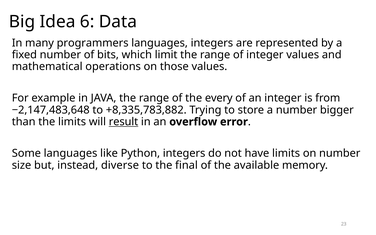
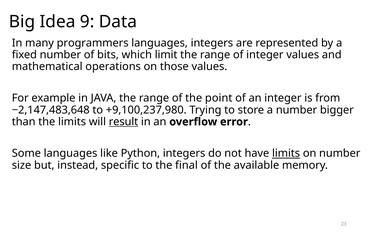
6: 6 -> 9
every: every -> point
+8,335,783,882: +8,335,783,882 -> +9,100,237,980
limits at (286, 153) underline: none -> present
diverse: diverse -> specific
